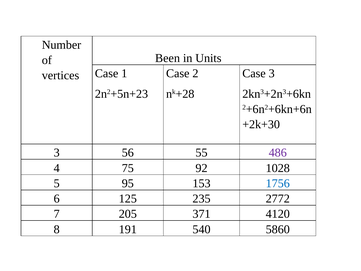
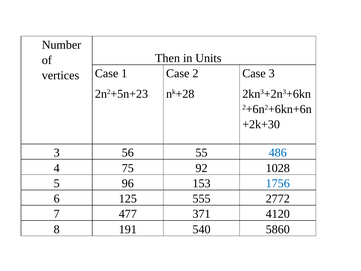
Been: Been -> Then
486 colour: purple -> blue
95: 95 -> 96
235: 235 -> 555
205: 205 -> 477
